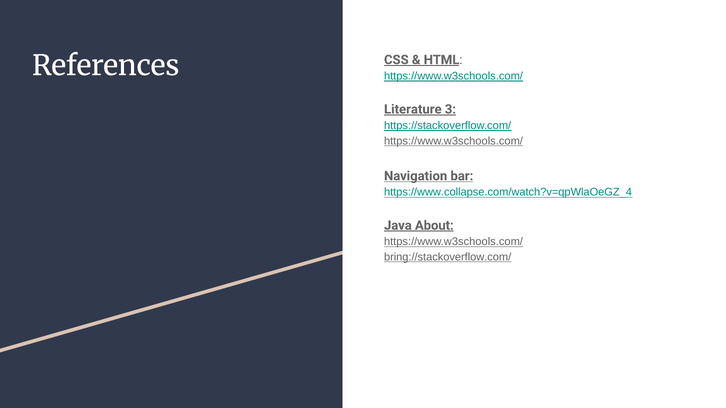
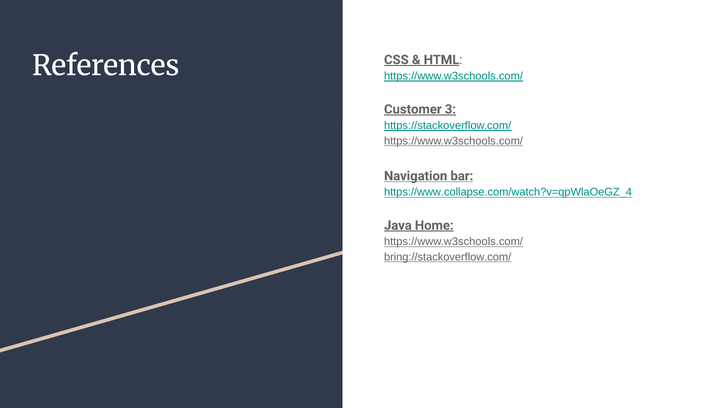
Literature: Literature -> Customer
About: About -> Home
